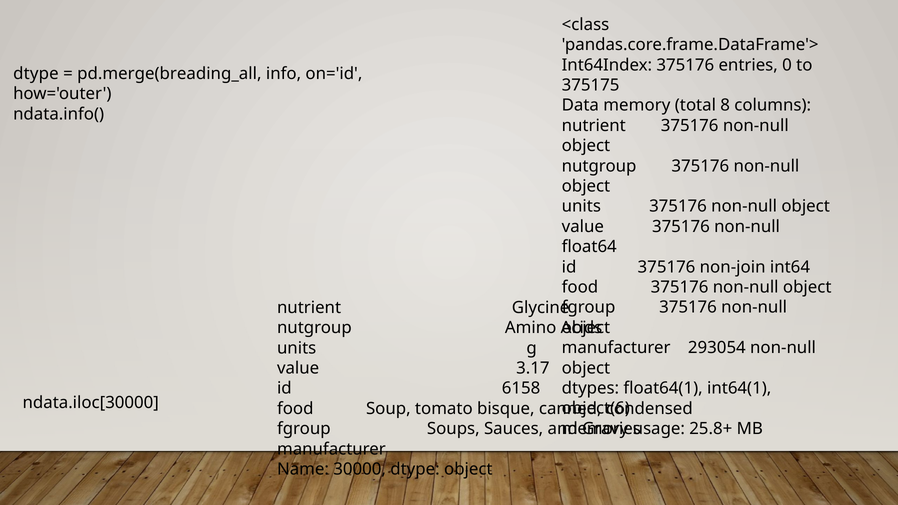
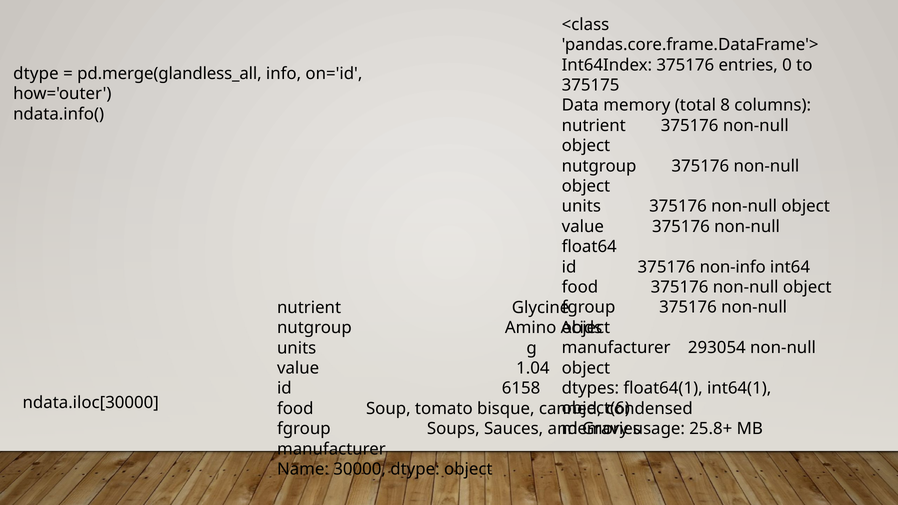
pd.merge(breading_all: pd.merge(breading_all -> pd.merge(glandless_all
non-join: non-join -> non-info
3.17: 3.17 -> 1.04
